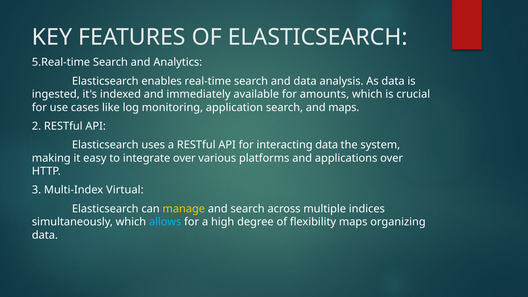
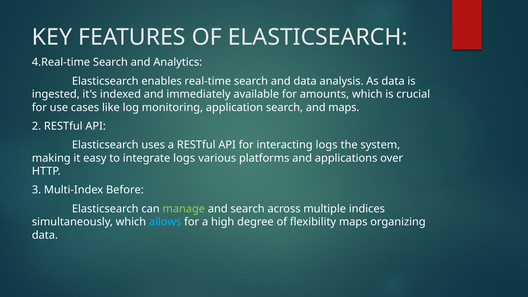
5.Real-time: 5.Real-time -> 4.Real-time
interacting data: data -> logs
integrate over: over -> logs
Virtual: Virtual -> Before
manage colour: yellow -> light green
